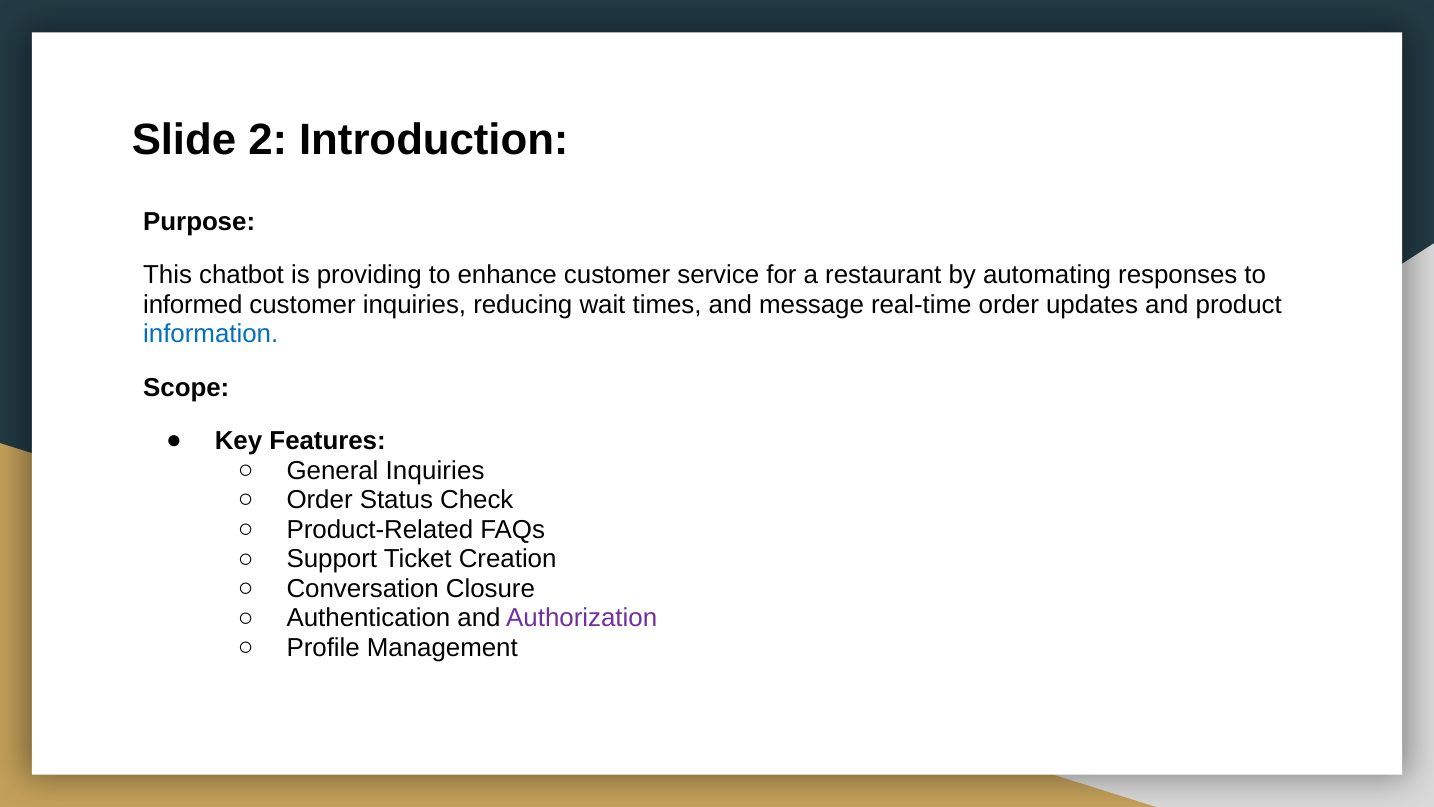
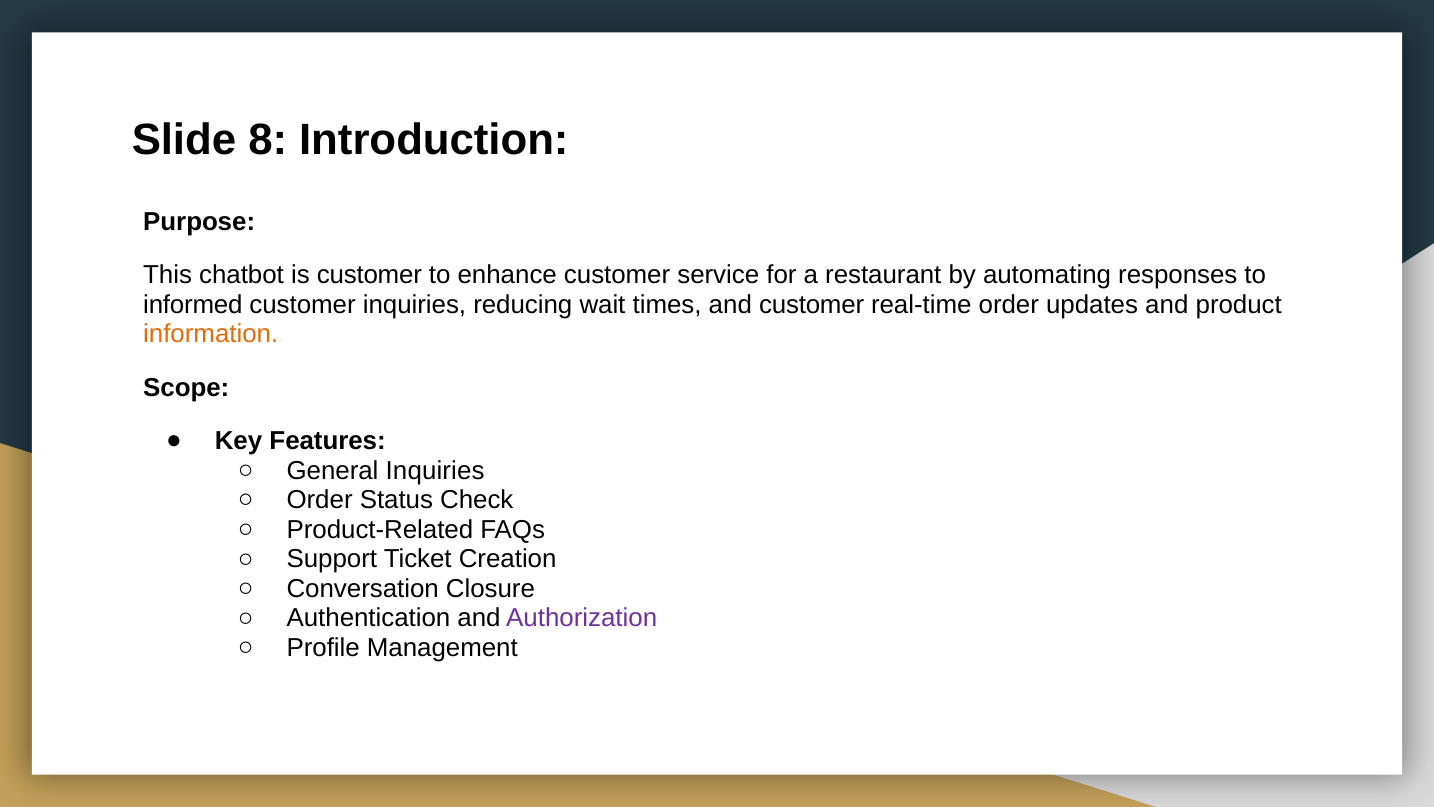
2: 2 -> 8
is providing: providing -> customer
and message: message -> customer
information colour: blue -> orange
